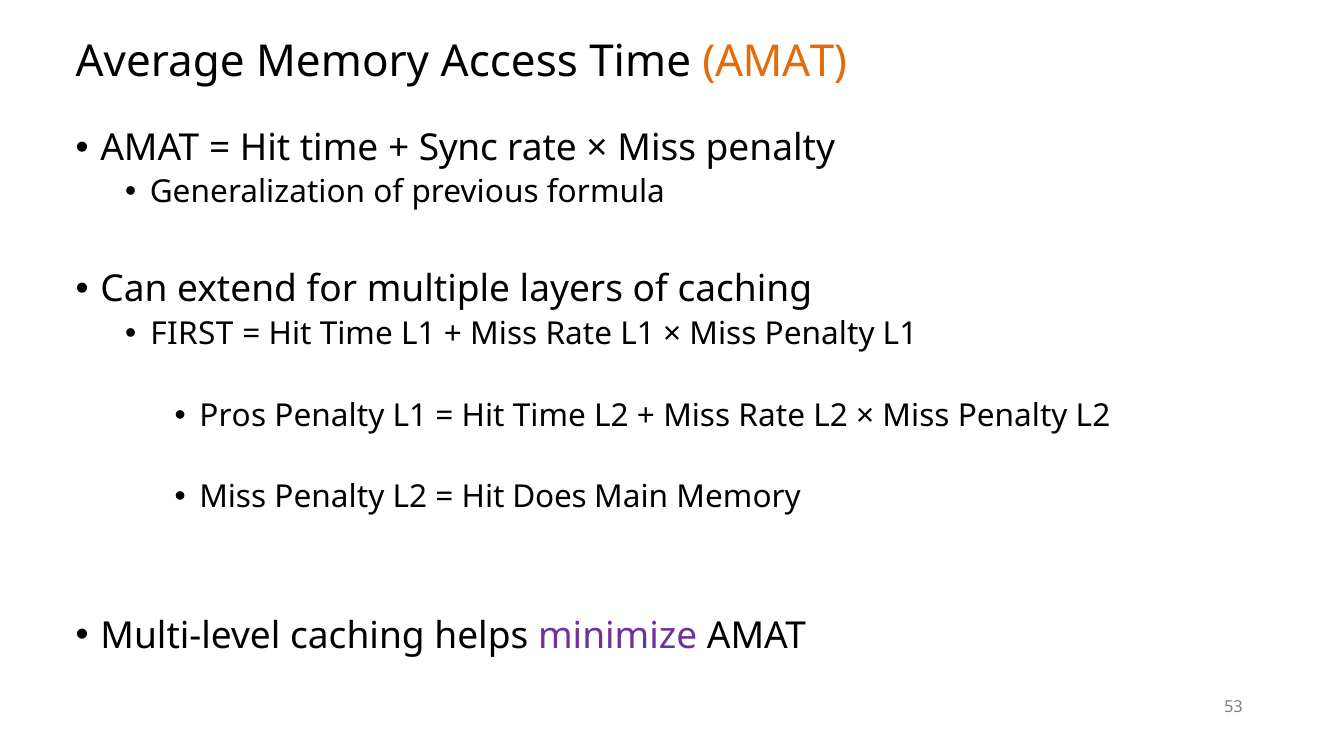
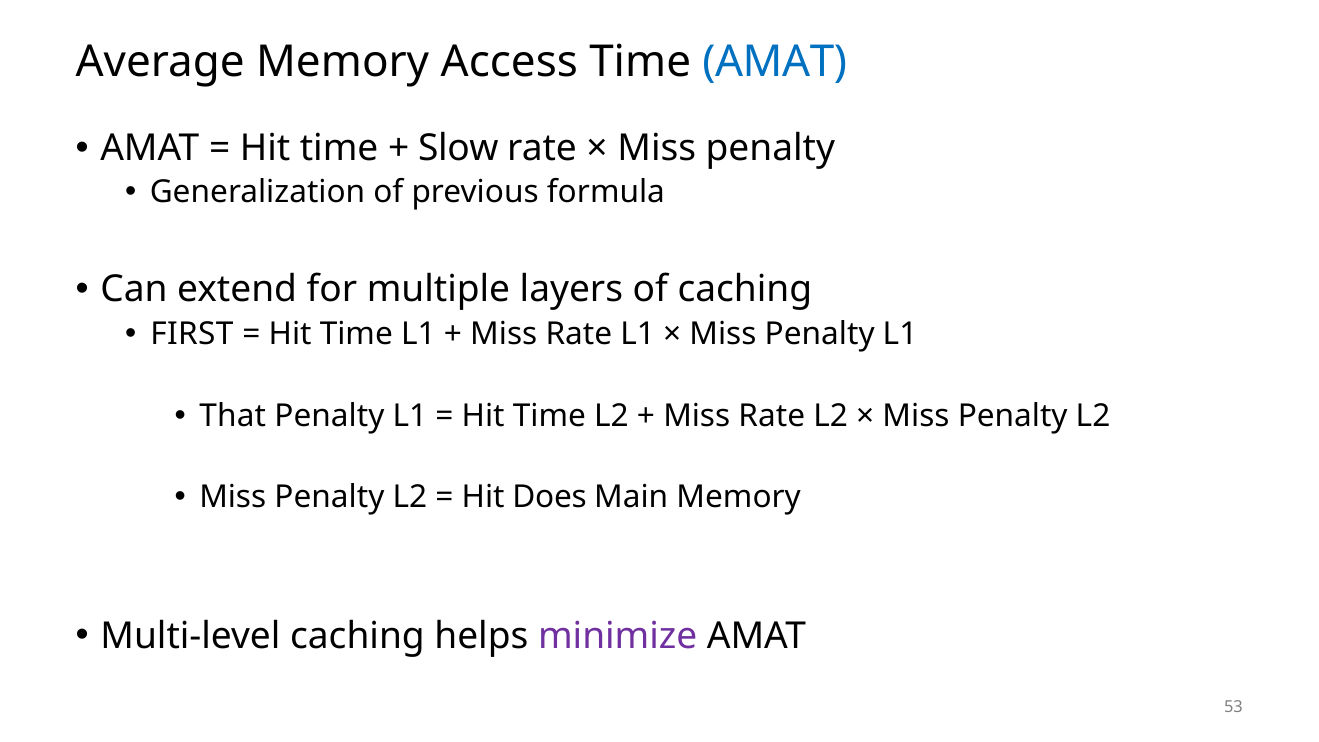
AMAT at (775, 62) colour: orange -> blue
Sync: Sync -> Slow
Pros: Pros -> That
